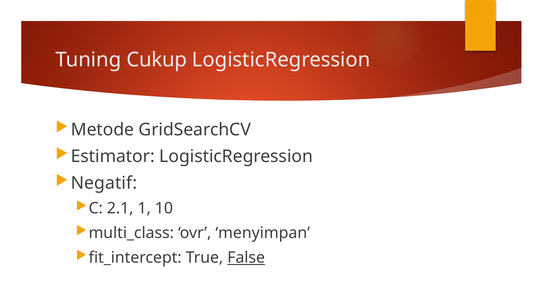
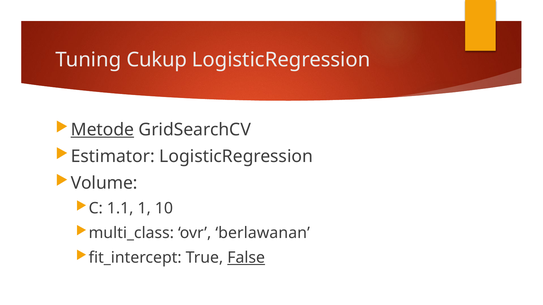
Metode underline: none -> present
Negatif: Negatif -> Volume
2.1: 2.1 -> 1.1
menyimpan: menyimpan -> berlawanan
